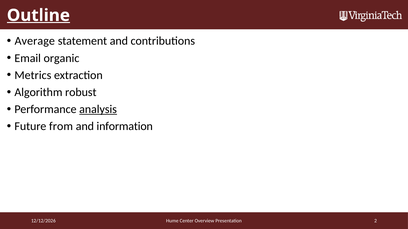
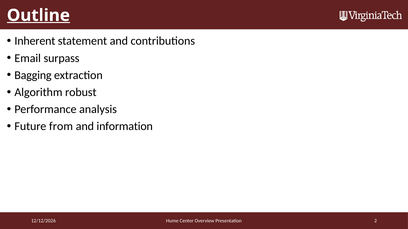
Average: Average -> Inherent
organic: organic -> surpass
Metrics: Metrics -> Bagging
analysis underline: present -> none
